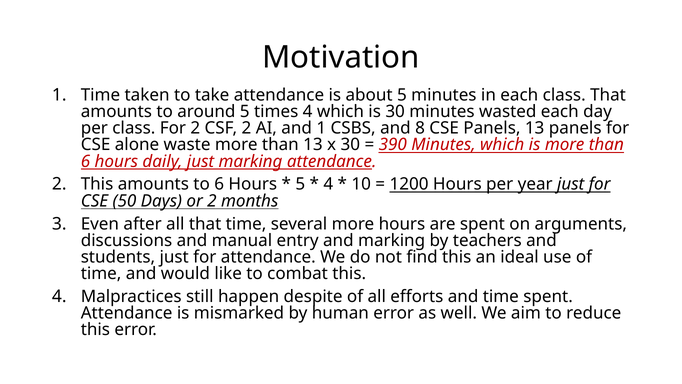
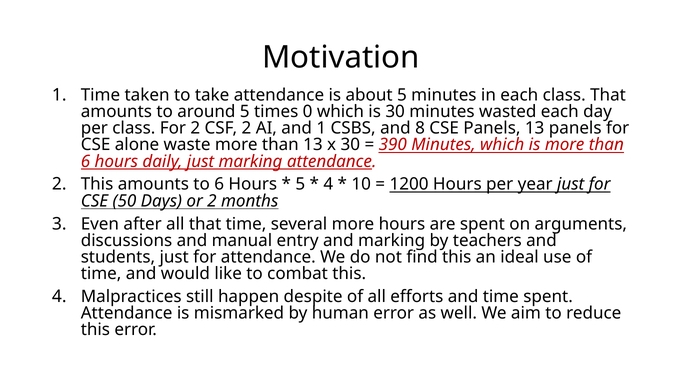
times 4: 4 -> 0
